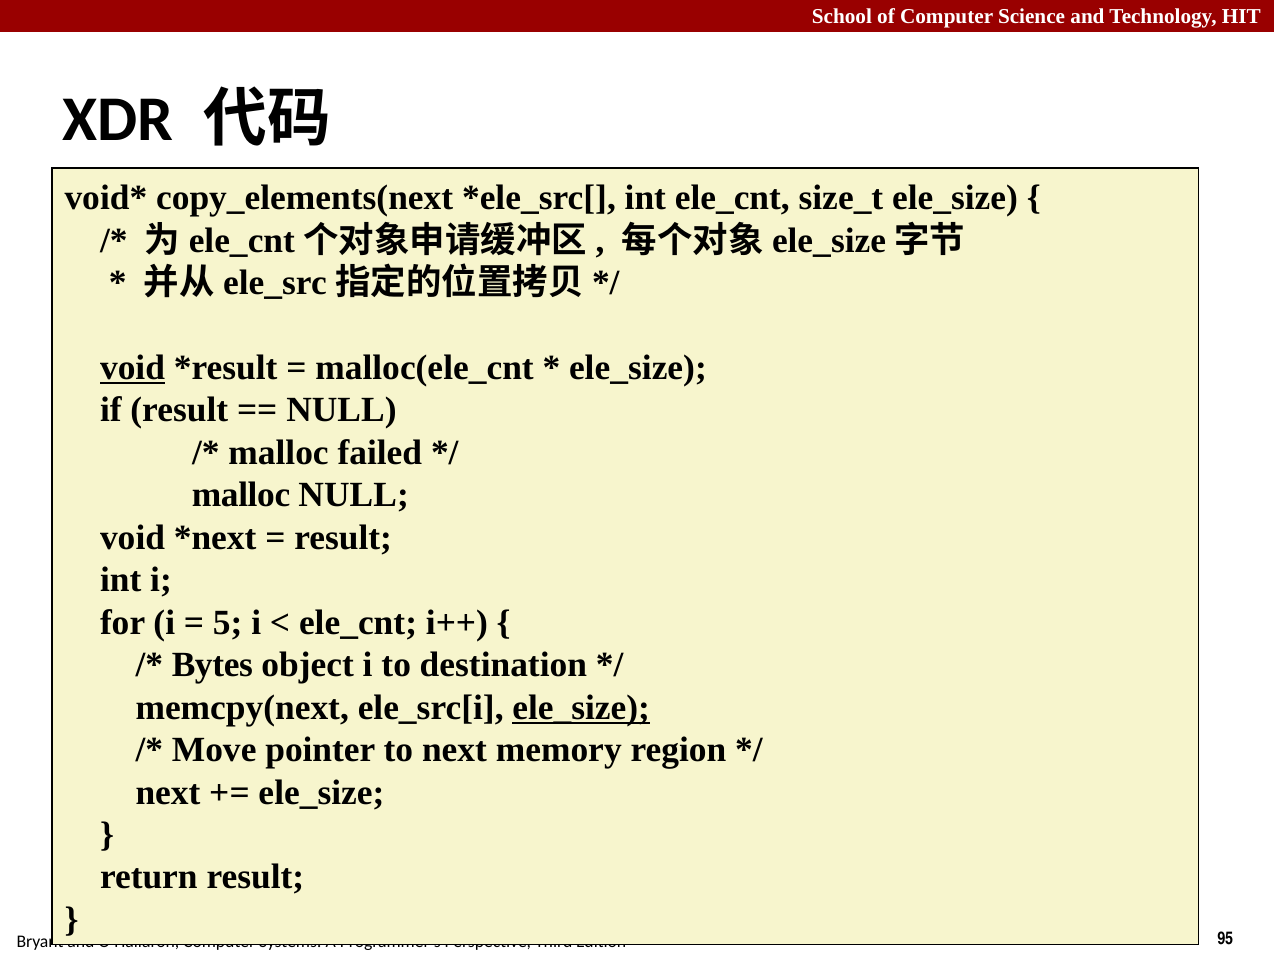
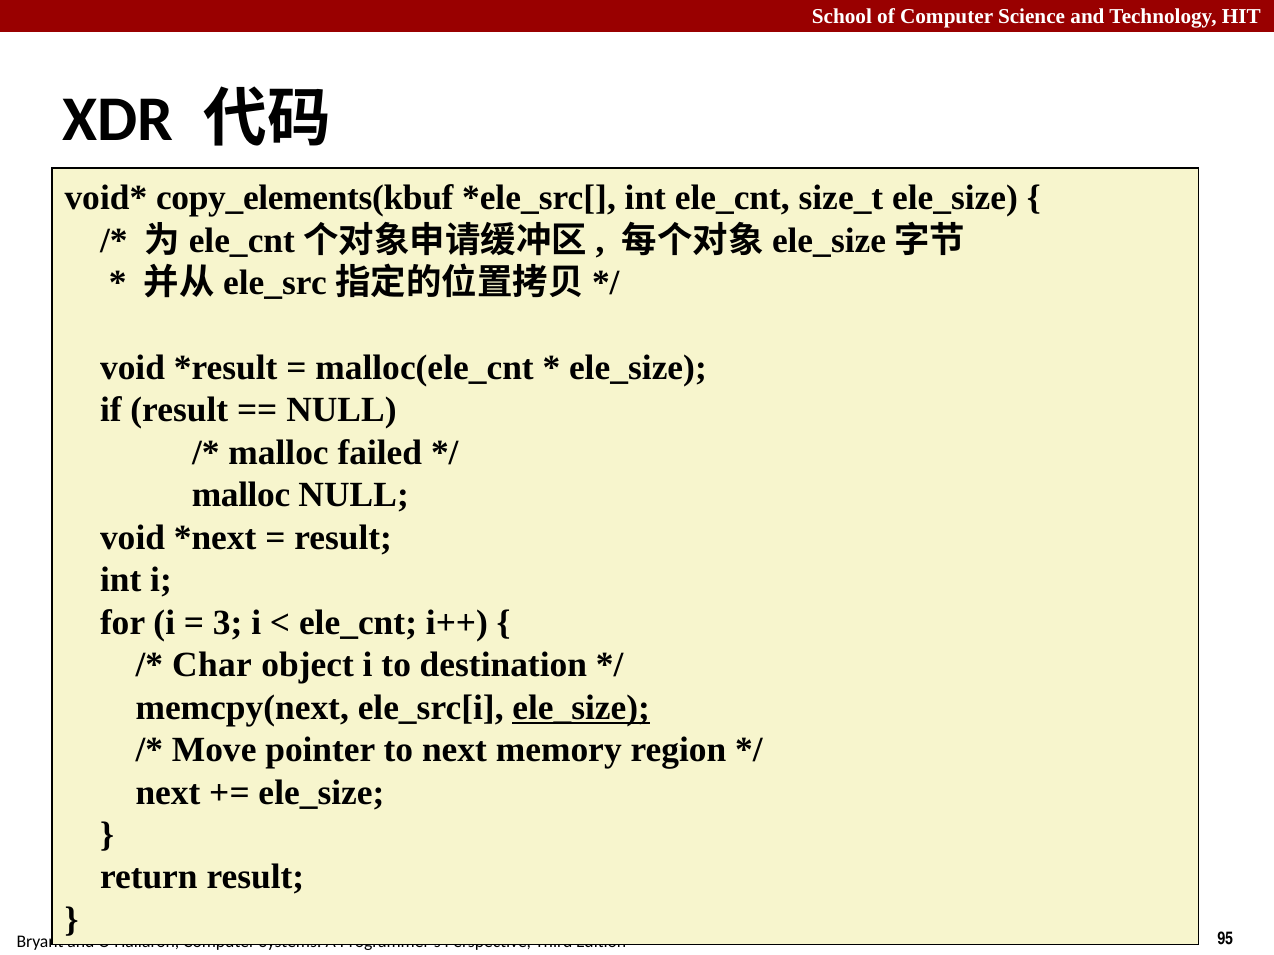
copy_elements(next: copy_elements(next -> copy_elements(kbuf
void at (133, 368) underline: present -> none
5: 5 -> 3
Bytes: Bytes -> Char
